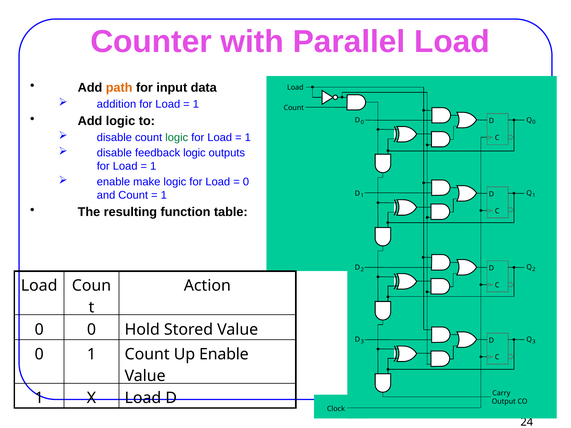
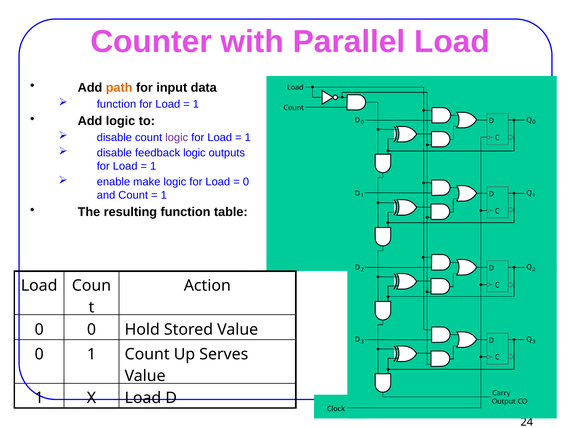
addition at (116, 104): addition -> function
logic at (177, 138) colour: green -> purple
Up Enable: Enable -> Serves
